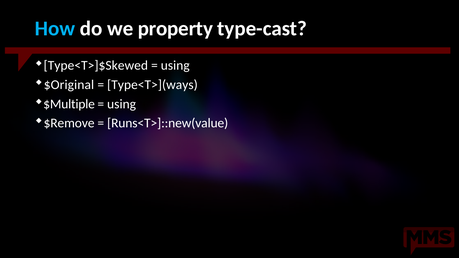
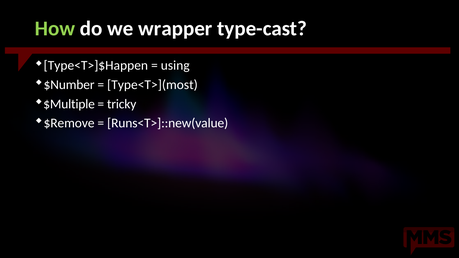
How colour: light blue -> light green
property: property -> wrapper
Type<T>]$Skewed: Type<T>]$Skewed -> Type<T>]$Happen
$Original: $Original -> $Number
Type<T>](ways: Type<T>](ways -> Type<T>](most
using at (122, 104): using -> tricky
